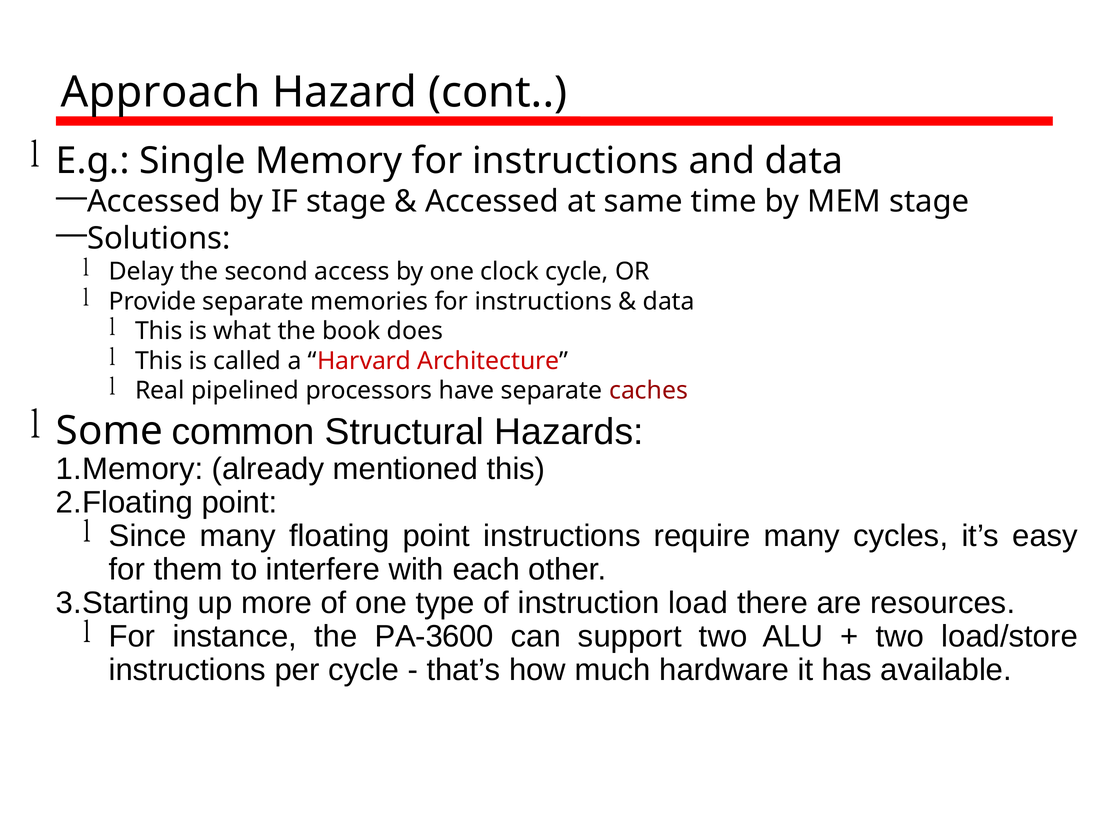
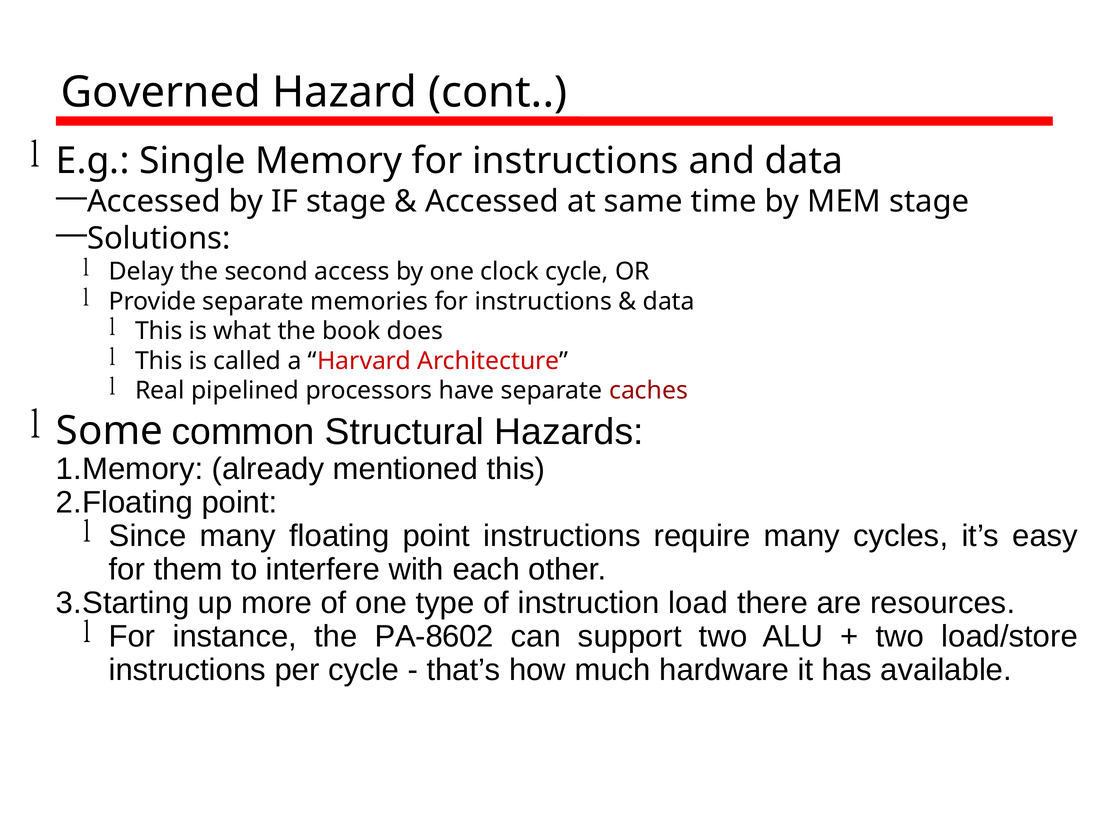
Approach: Approach -> Governed
PA-3600: PA-3600 -> PA-8602
